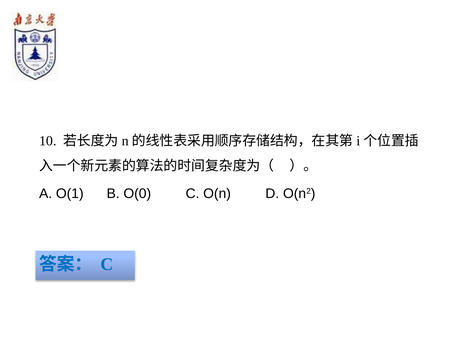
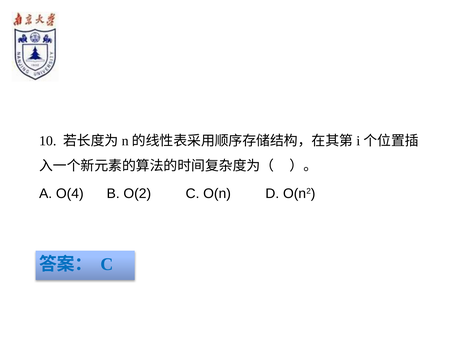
O(1: O(1 -> O(4
O(0: O(0 -> O(2
